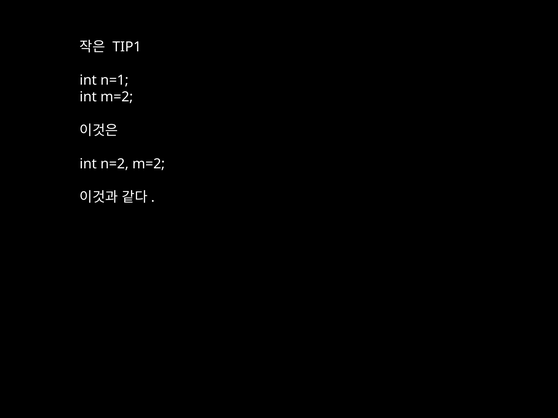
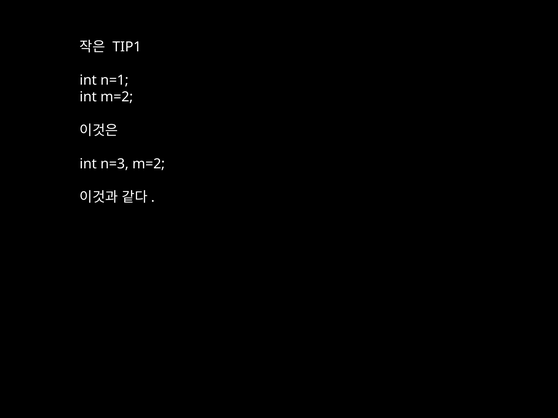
n=2: n=2 -> n=3
